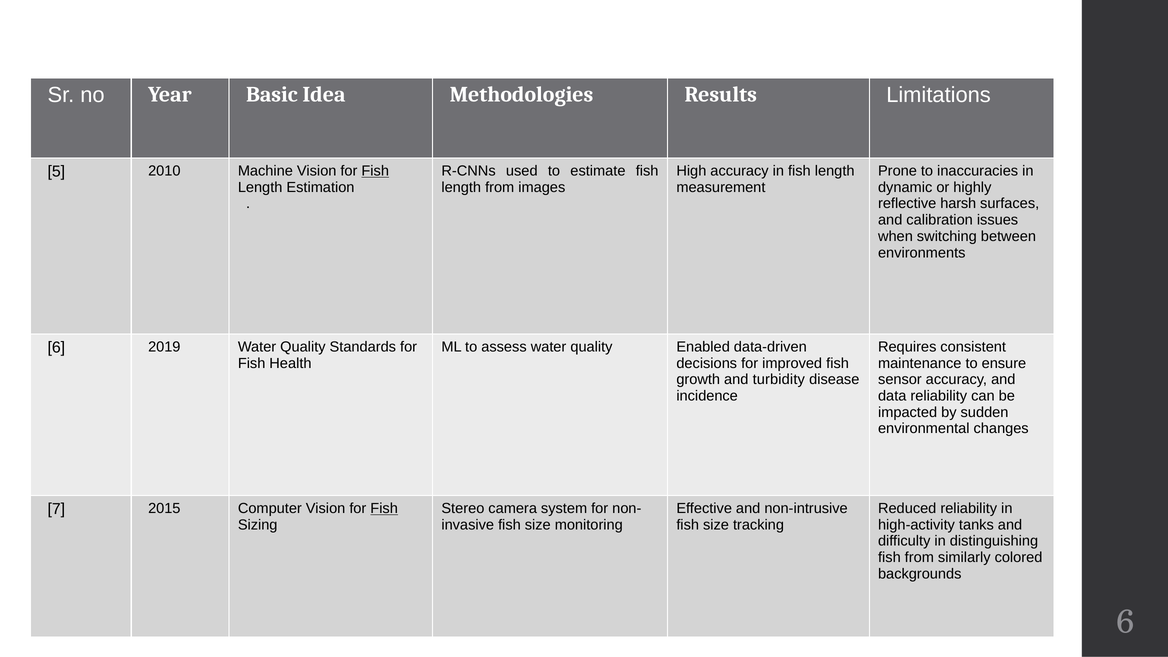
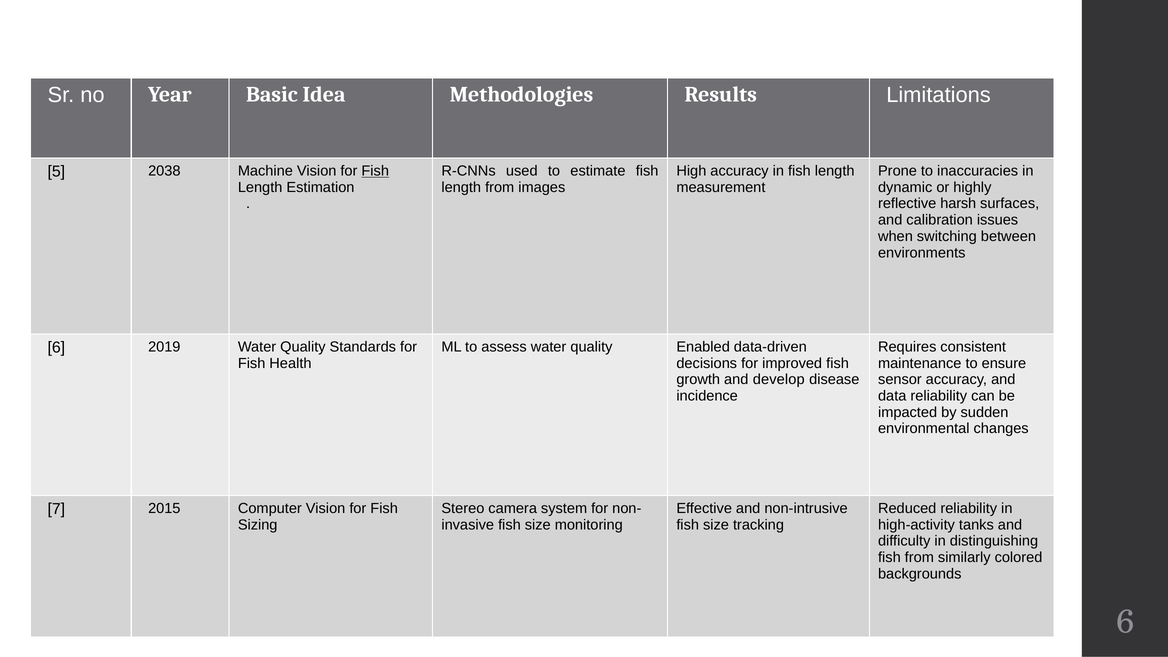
2010: 2010 -> 2038
turbidity: turbidity -> develop
Fish at (384, 508) underline: present -> none
